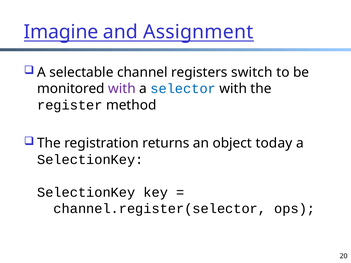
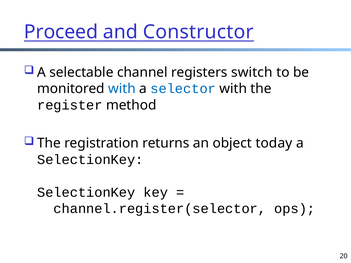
Imagine: Imagine -> Proceed
Assignment: Assignment -> Constructor
with at (122, 89) colour: purple -> blue
